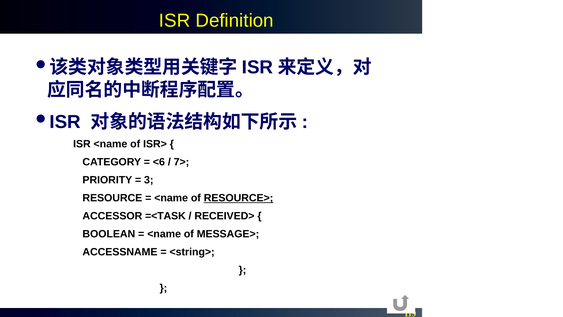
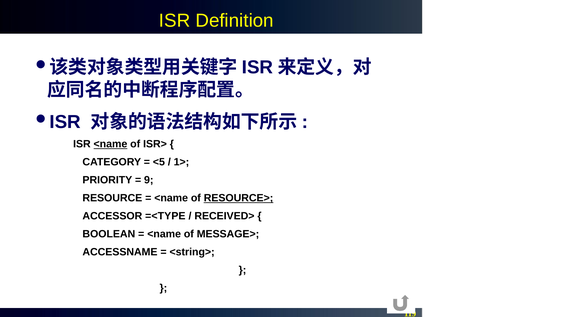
<name at (110, 144) underline: none -> present
<6: <6 -> <5
7>: 7> -> 1>
3: 3 -> 9
=<TASK: =<TASK -> =<TYPE
